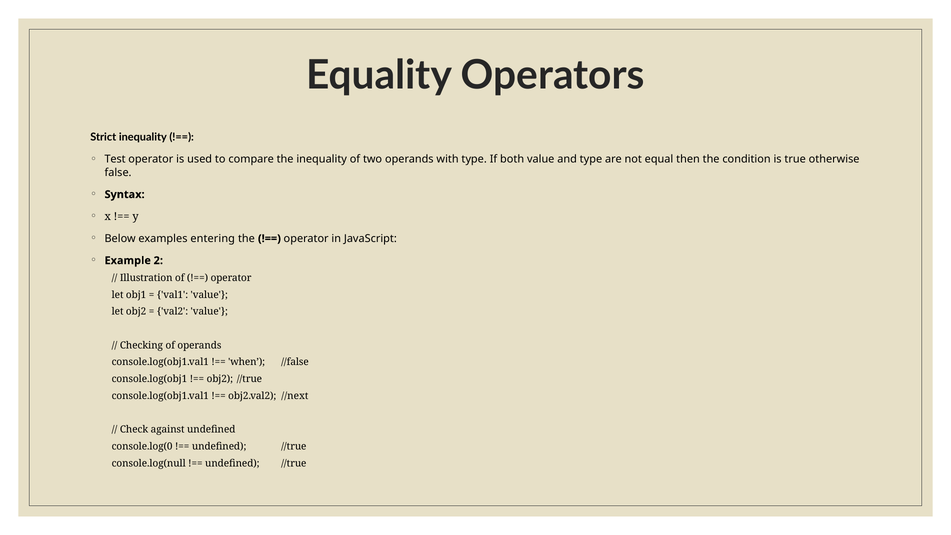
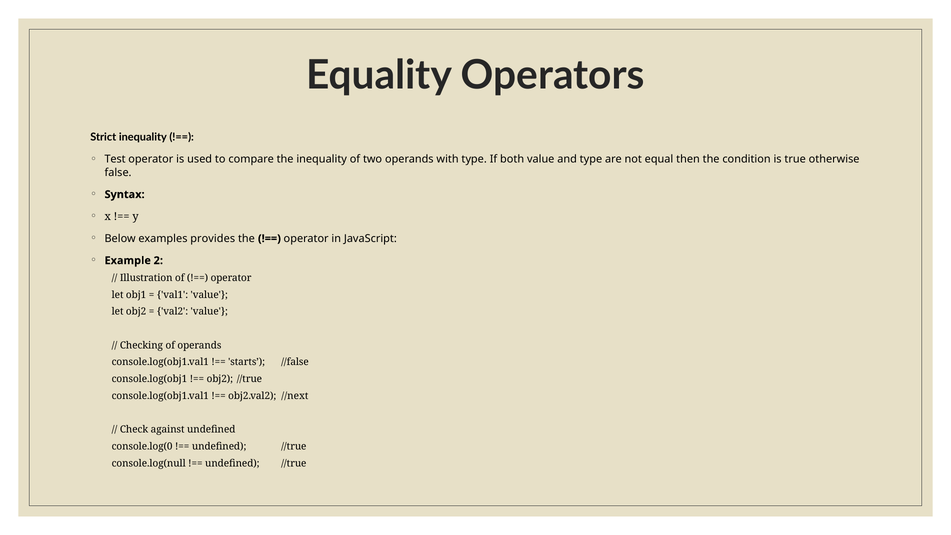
entering: entering -> provides
when: when -> starts
